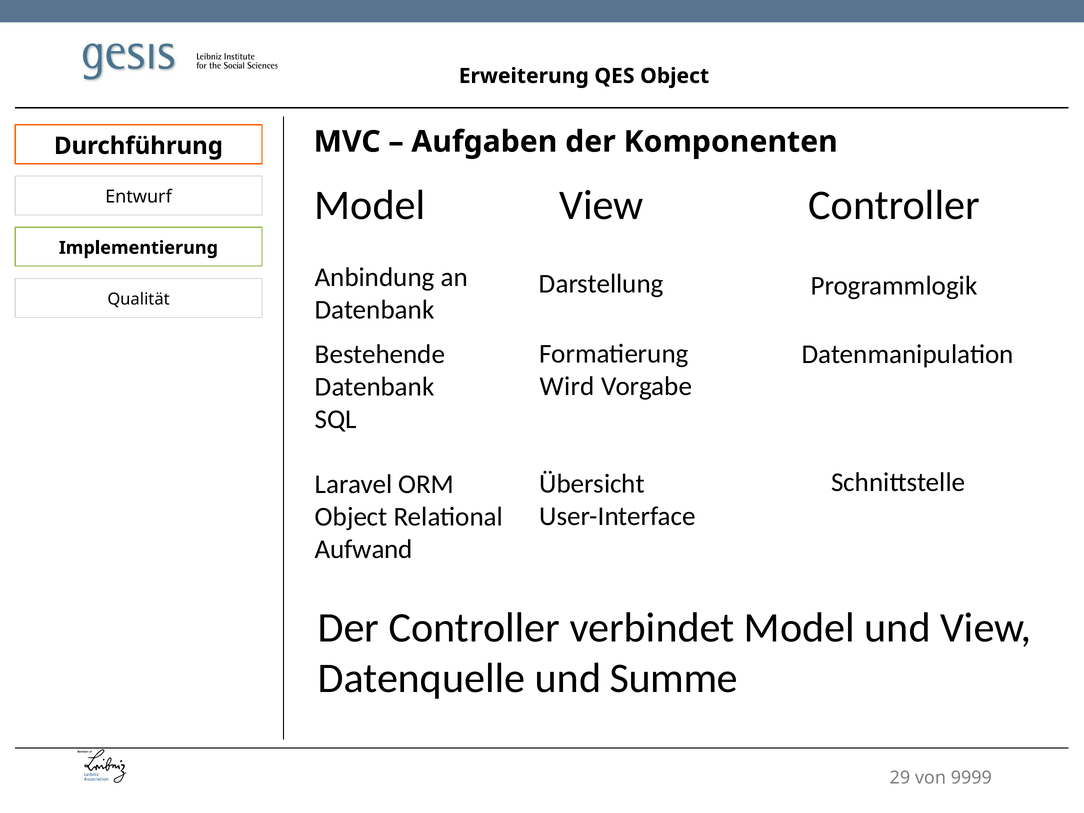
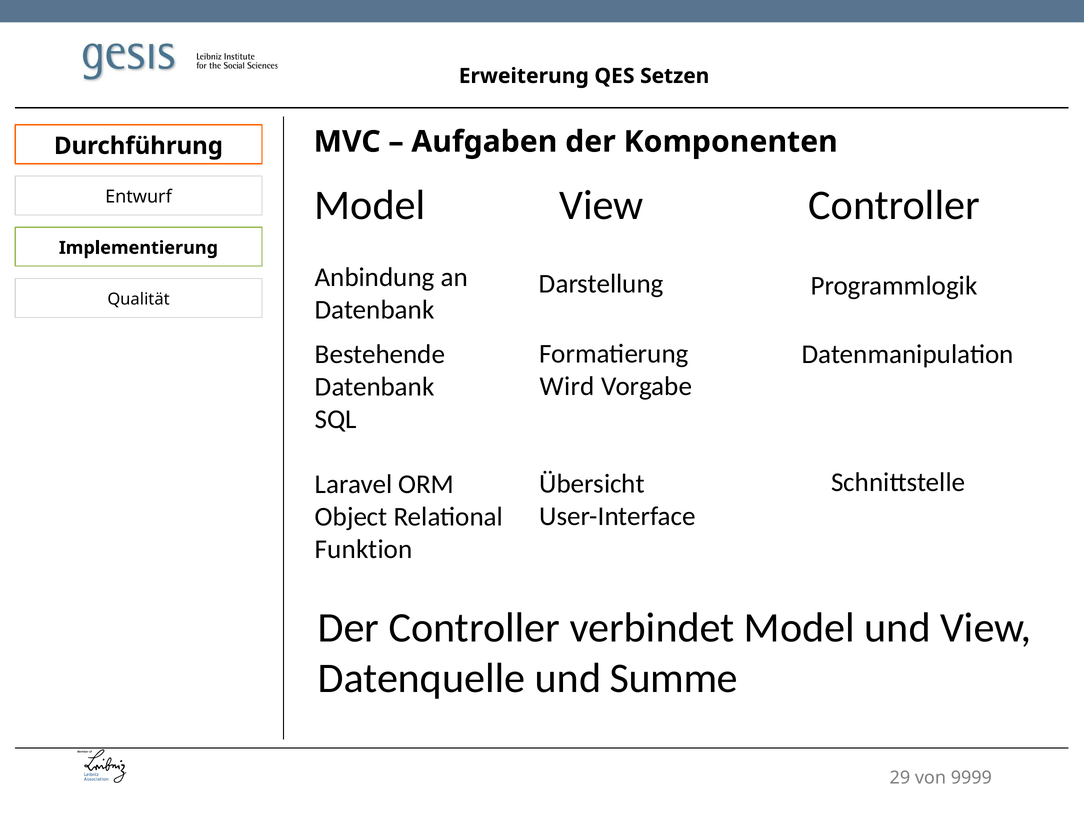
QES Object: Object -> Setzen
Aufwand: Aufwand -> Funktion
